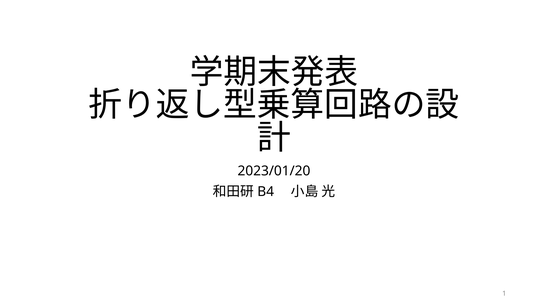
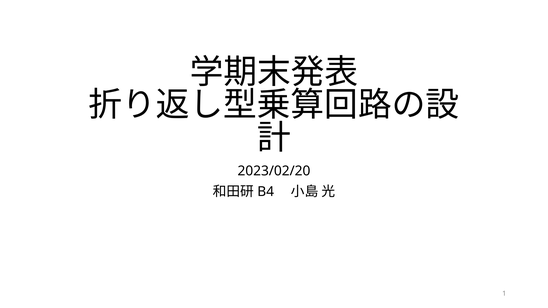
2023/01/20: 2023/01/20 -> 2023/02/20
